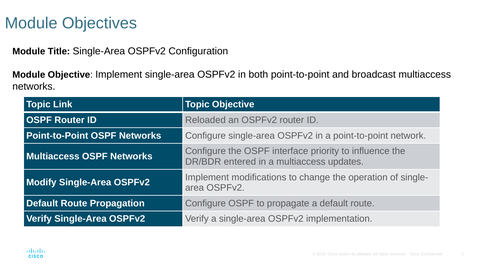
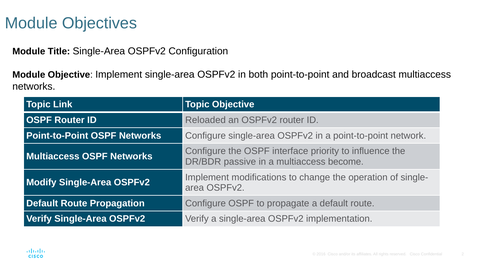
entered: entered -> passive
updates: updates -> become
